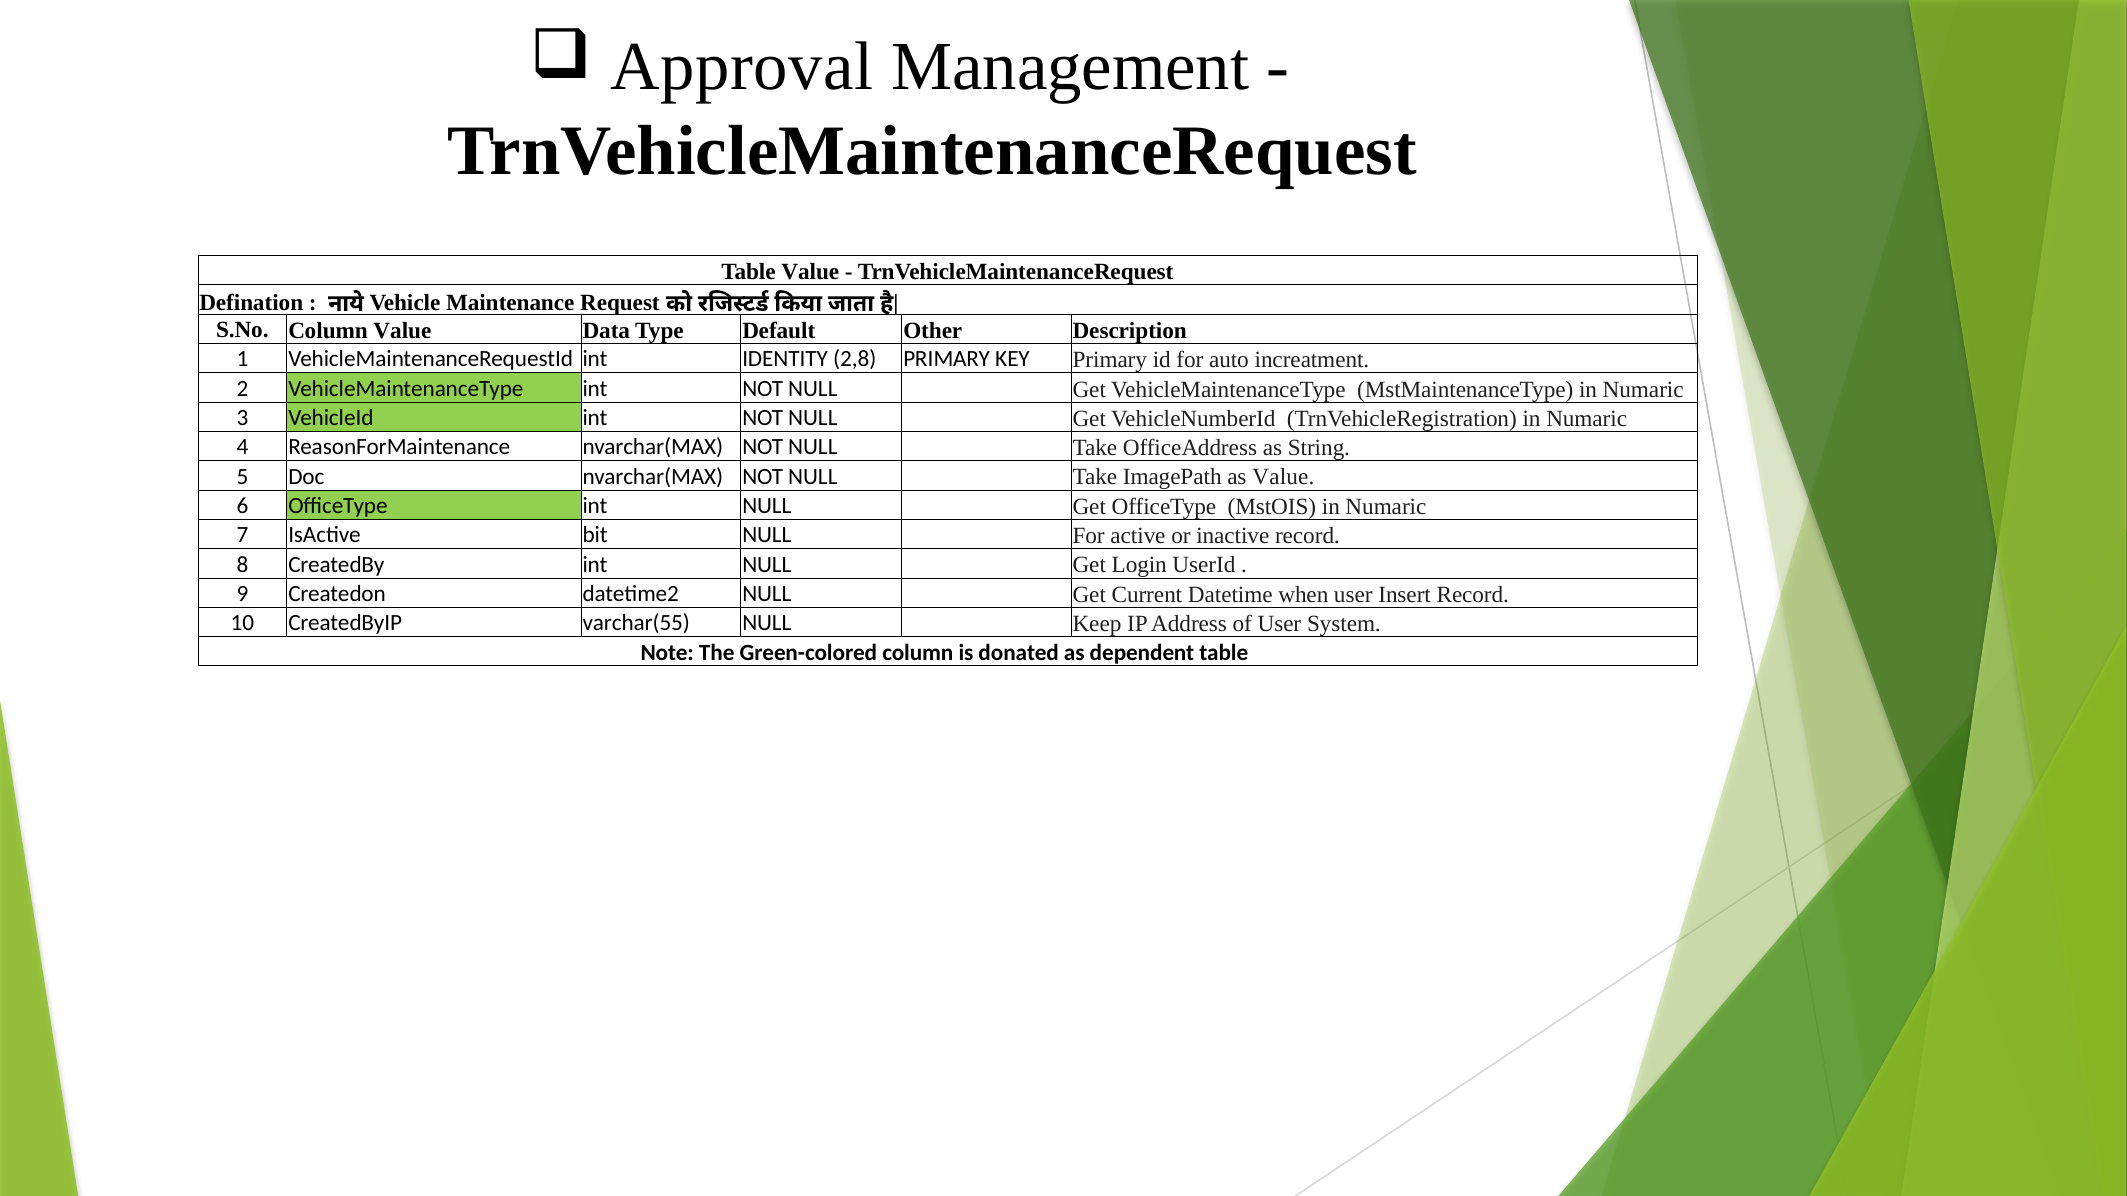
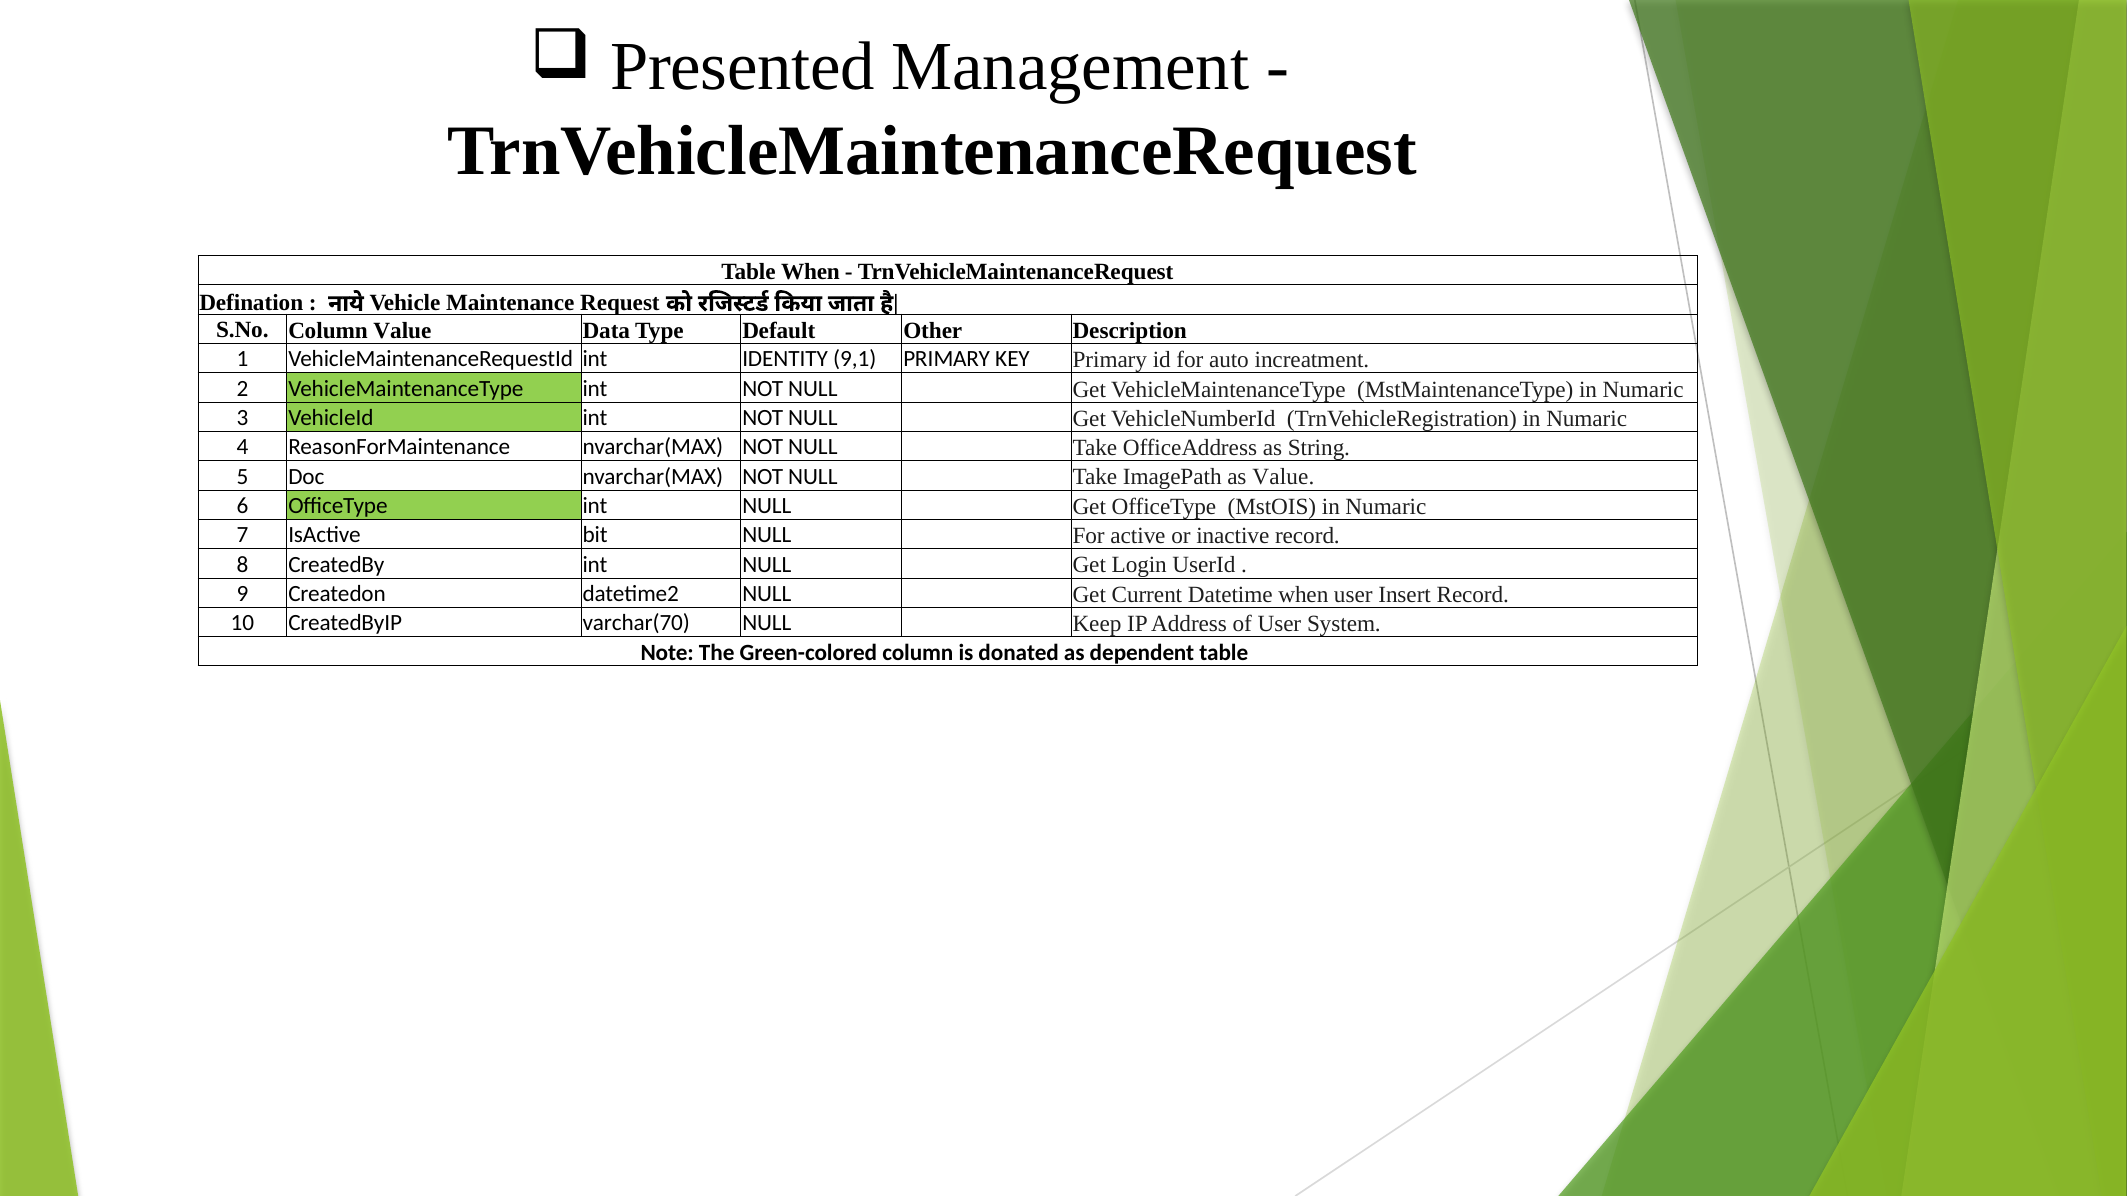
Approval: Approval -> Presented
Table Value: Value -> When
2,8: 2,8 -> 9,1
varchar(55: varchar(55 -> varchar(70
